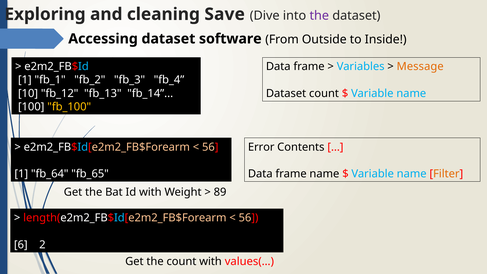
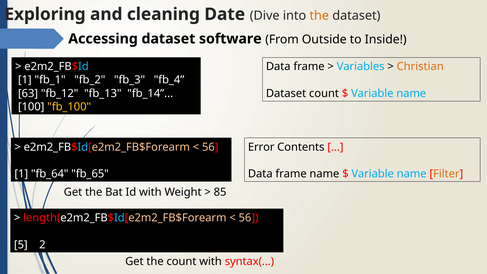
Save: Save -> Date
the at (319, 16) colour: purple -> orange
Message: Message -> Christian
10: 10 -> 63
89: 89 -> 85
6: 6 -> 5
values(…: values(… -> syntax(…
